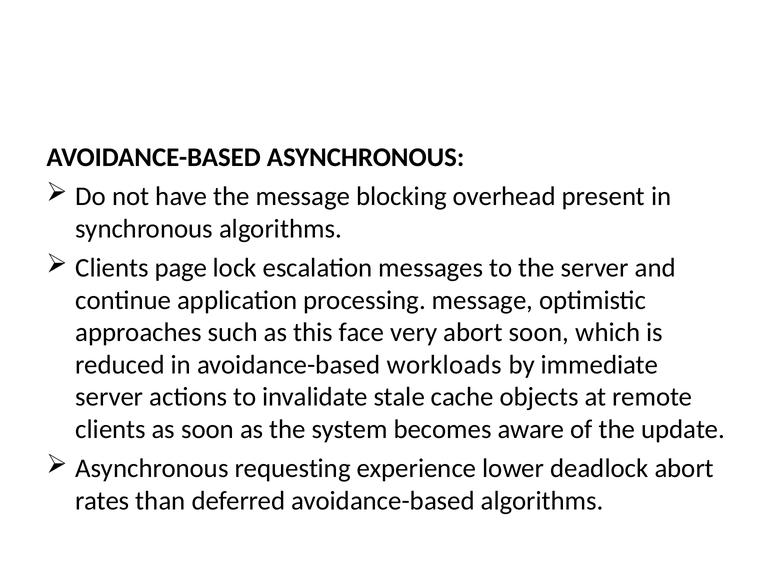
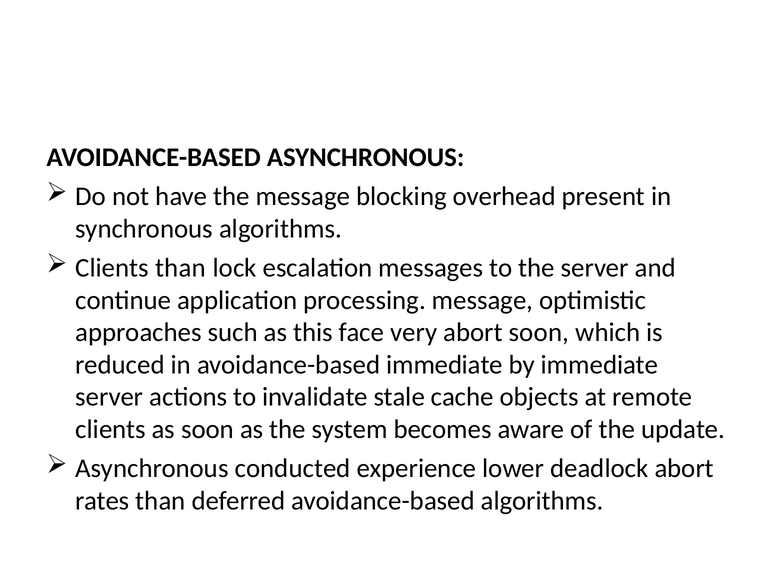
Clients page: page -> than
avoidance-based workloads: workloads -> immediate
requesting: requesting -> conducted
